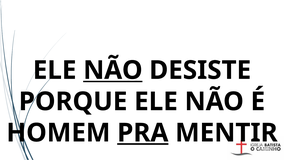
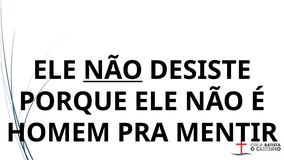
PRA underline: present -> none
